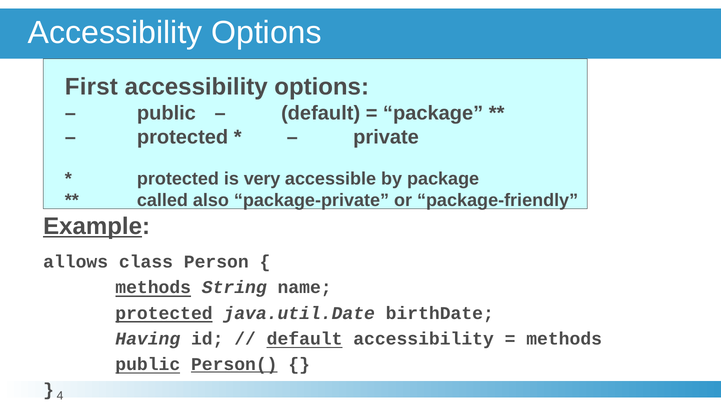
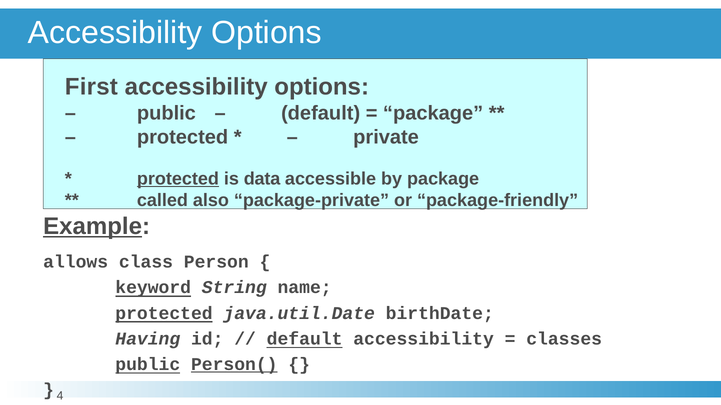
protected at (178, 179) underline: none -> present
very: very -> data
methods at (153, 288): methods -> keyword
methods at (564, 339): methods -> classes
